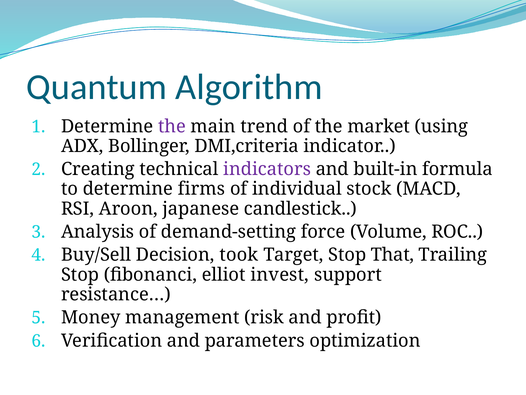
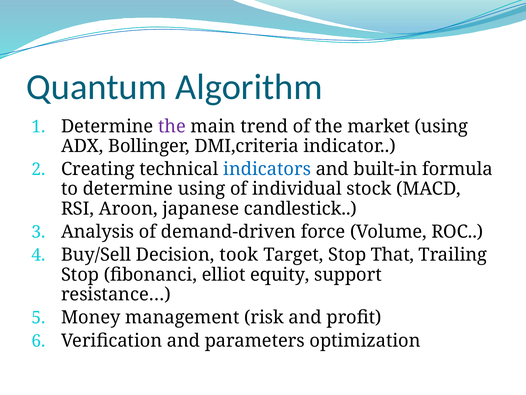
indicators colour: purple -> blue
determine firms: firms -> using
demand-setting: demand-setting -> demand-driven
invest: invest -> equity
